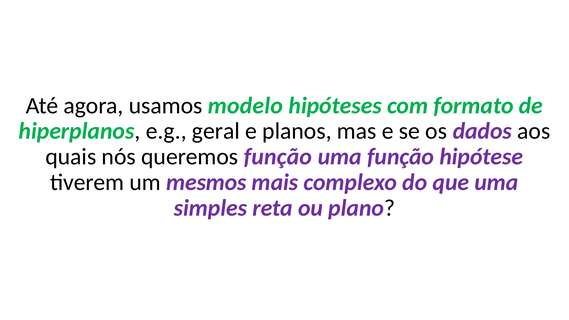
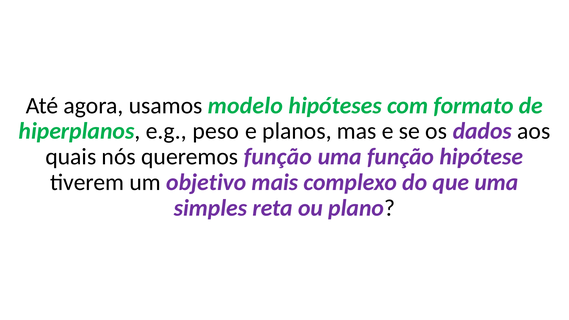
geral: geral -> peso
mesmos: mesmos -> objetivo
